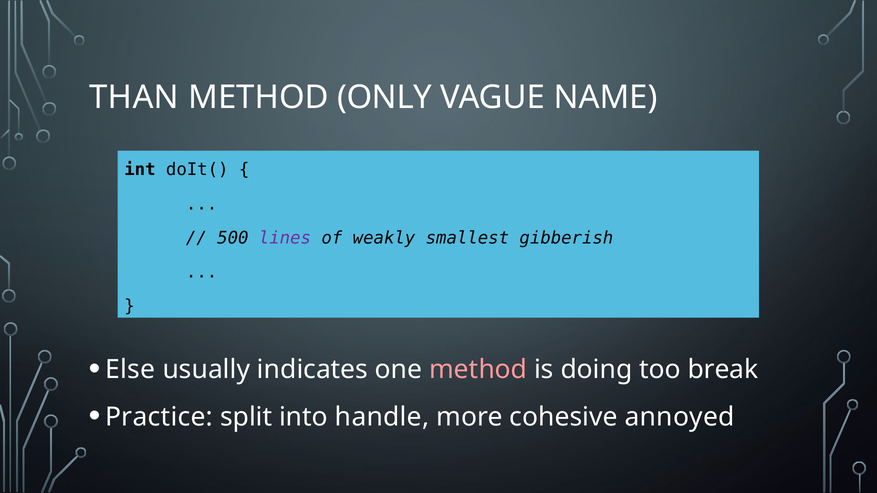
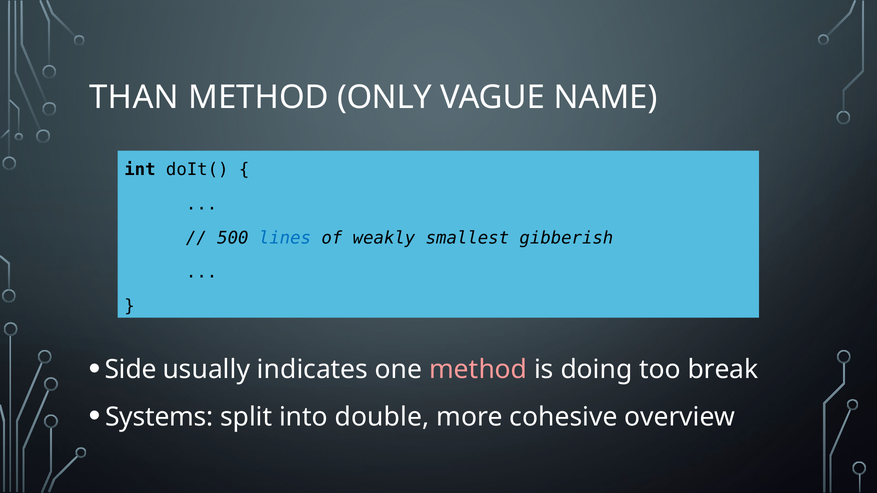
lines colour: purple -> blue
Else: Else -> Side
Practice: Practice -> Systems
handle: handle -> double
annoyed: annoyed -> overview
